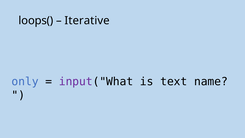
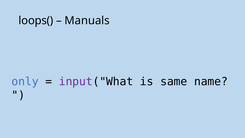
Iterative: Iterative -> Manuals
text: text -> same
